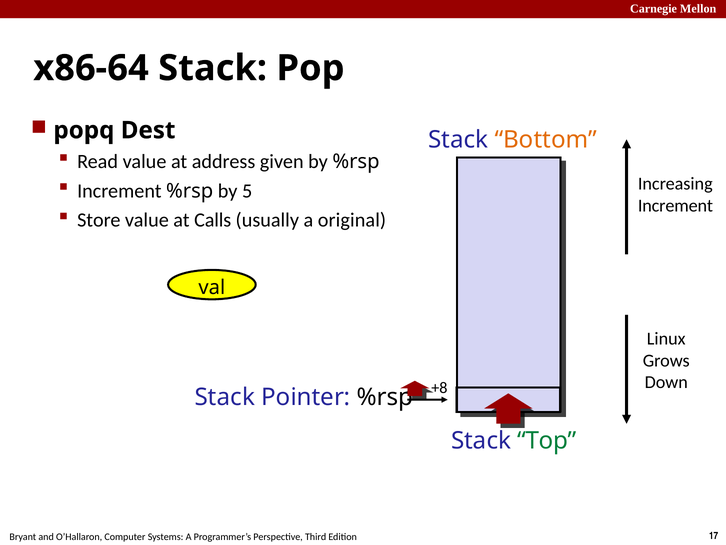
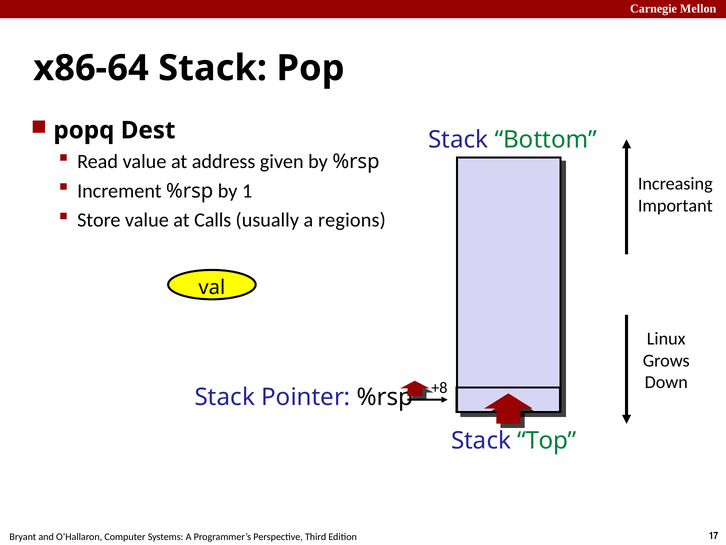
Bottom colour: orange -> green
5: 5 -> 1
Increment at (675, 206): Increment -> Important
original: original -> regions
